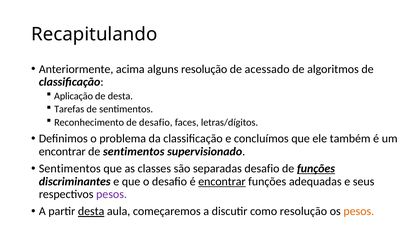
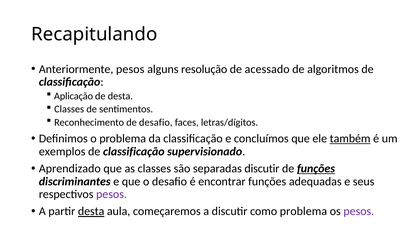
Anteriormente acima: acima -> pesos
Tarefas at (69, 109): Tarefas -> Classes
também underline: none -> present
encontrar at (62, 151): encontrar -> exemplos
sentimentos at (134, 151): sentimentos -> classificação
Sentimentos at (70, 169): Sentimentos -> Aprendizado
separadas desafio: desafio -> discutir
encontrar at (222, 181) underline: present -> none
como resolução: resolução -> problema
pesos at (359, 211) colour: orange -> purple
